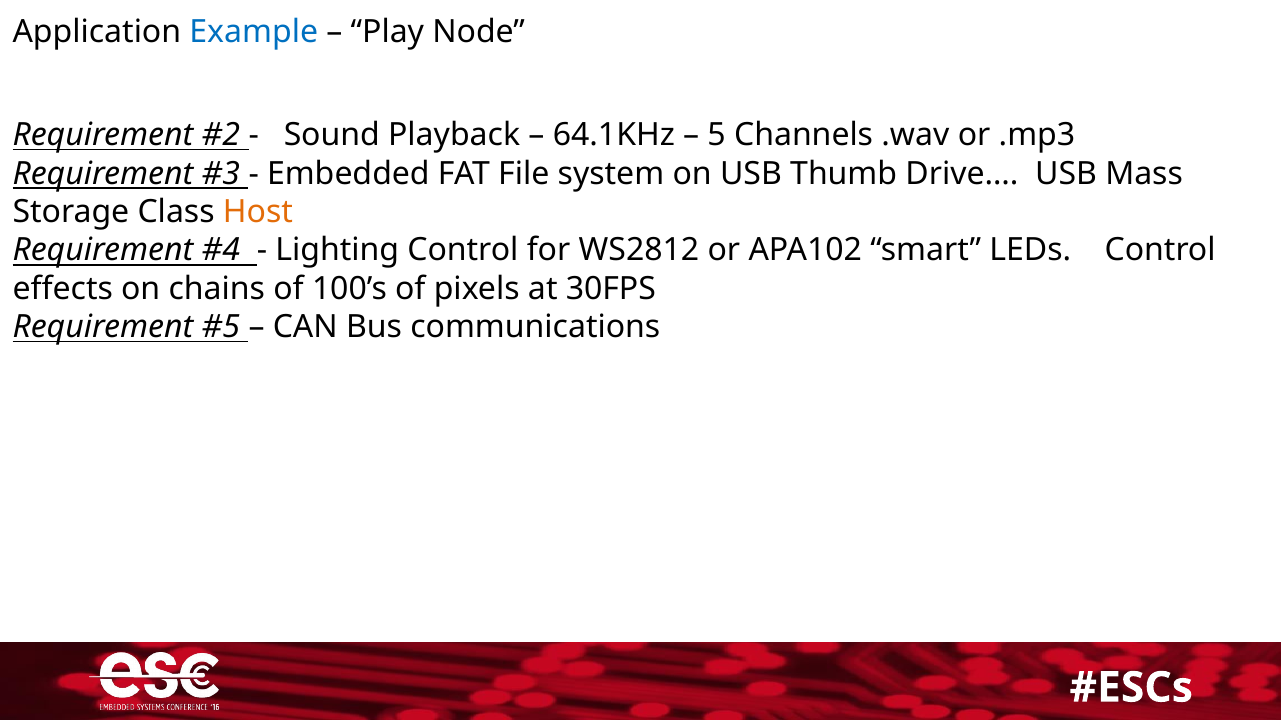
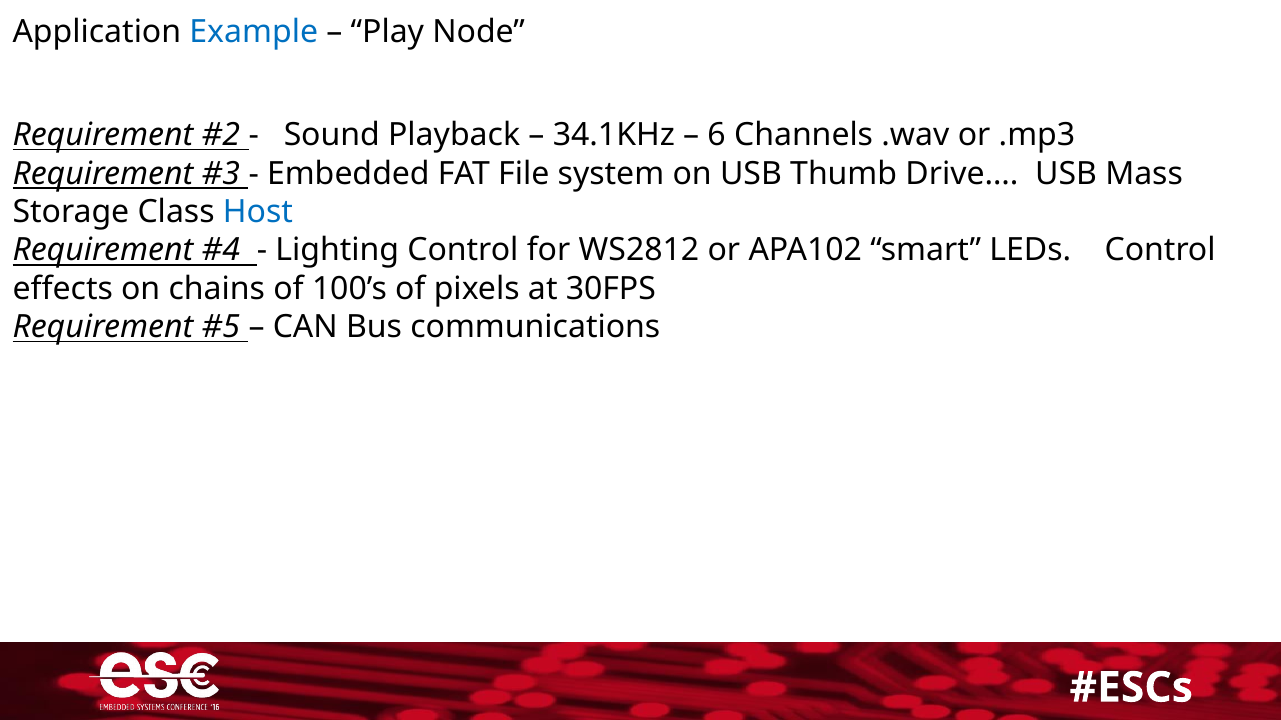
64.1KHz: 64.1KHz -> 34.1KHz
5: 5 -> 6
Host colour: orange -> blue
